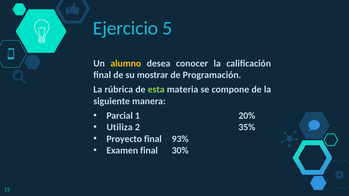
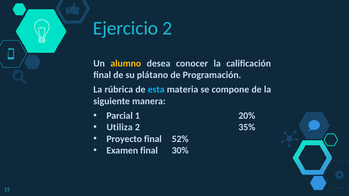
Ejercicio 5: 5 -> 2
mostrar: mostrar -> plátano
esta colour: light green -> light blue
93%: 93% -> 52%
